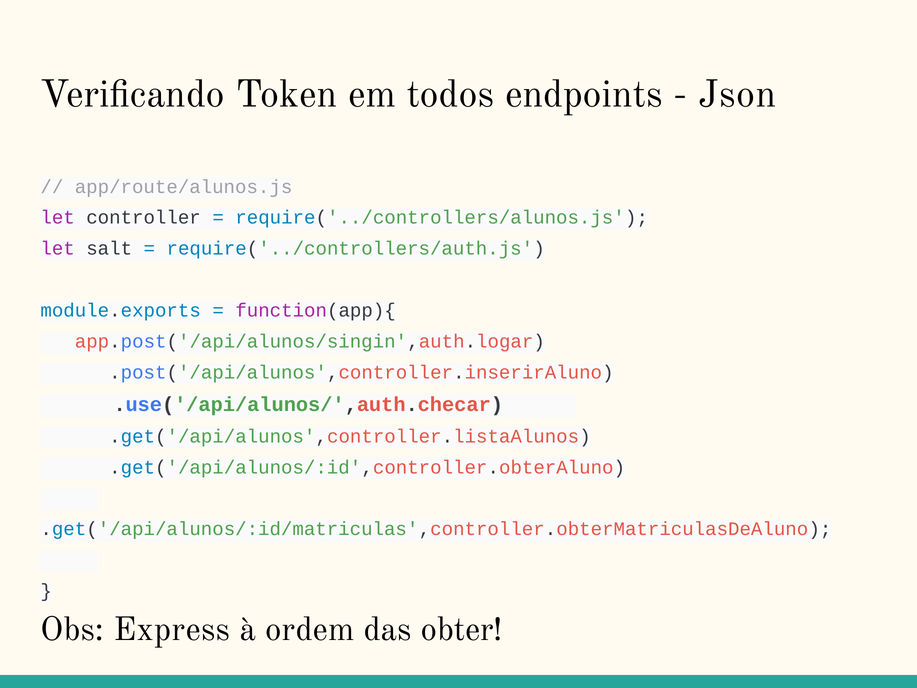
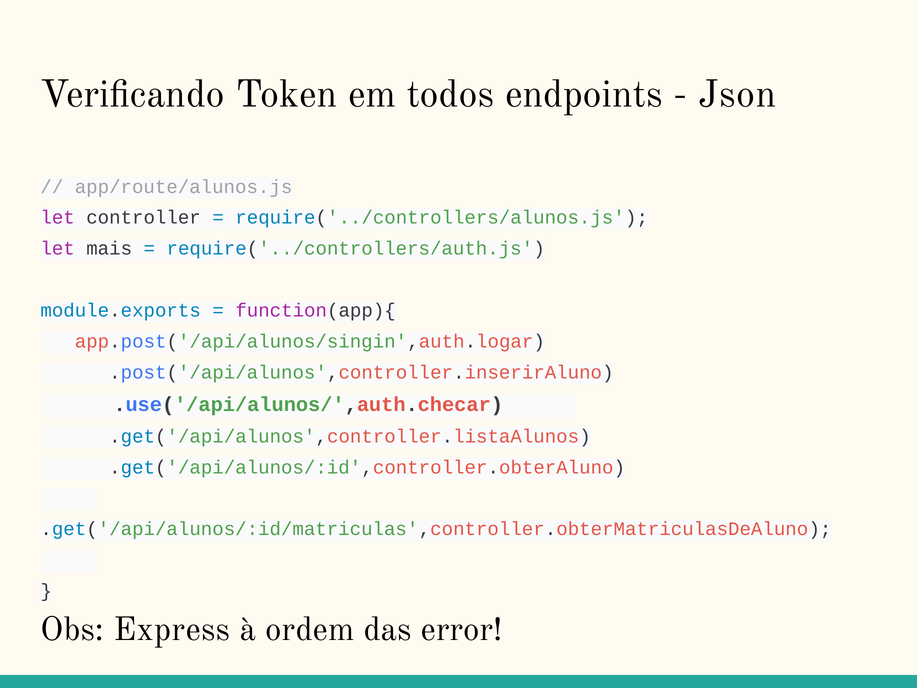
salt: salt -> mais
obter: obter -> error
